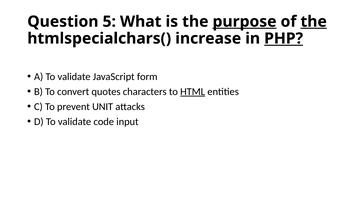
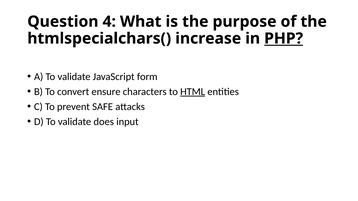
5: 5 -> 4
purpose underline: present -> none
the at (314, 22) underline: present -> none
quotes: quotes -> ensure
UNIT: UNIT -> SAFE
code: code -> does
